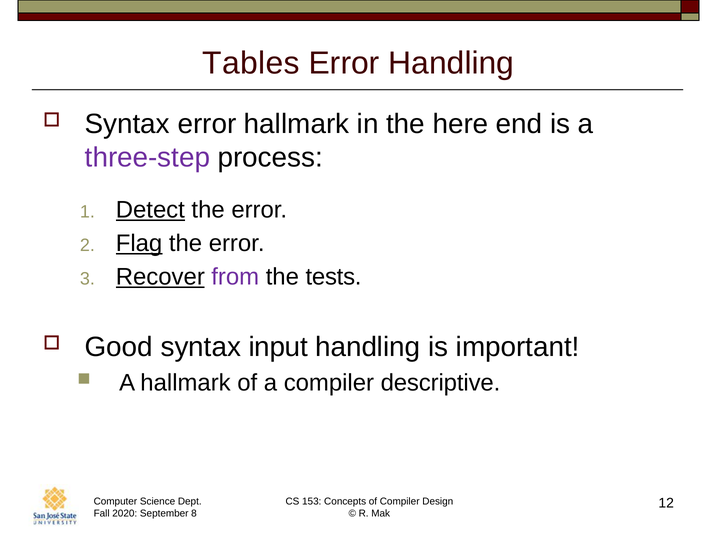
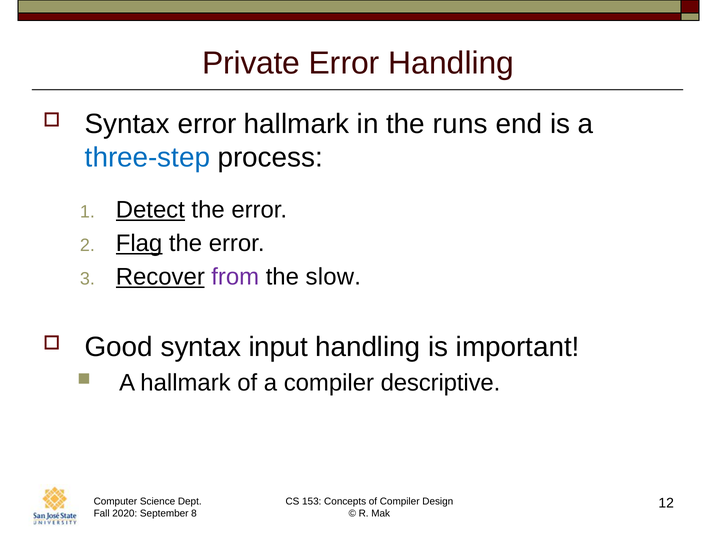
Tables: Tables -> Private
here: here -> runs
three-step colour: purple -> blue
tests: tests -> slow
